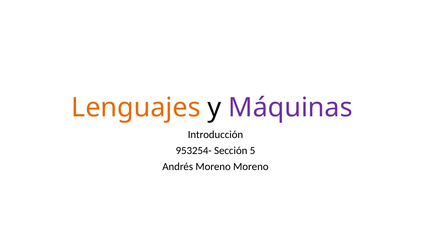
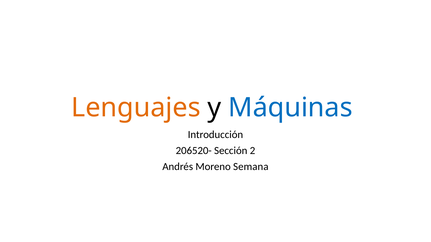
Máquinas colour: purple -> blue
953254-: 953254- -> 206520-
5: 5 -> 2
Moreno Moreno: Moreno -> Semana
